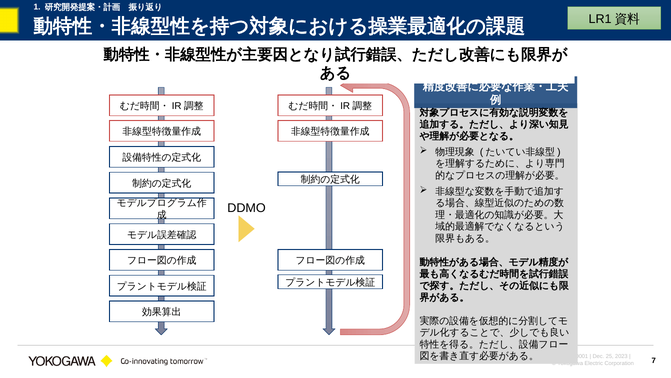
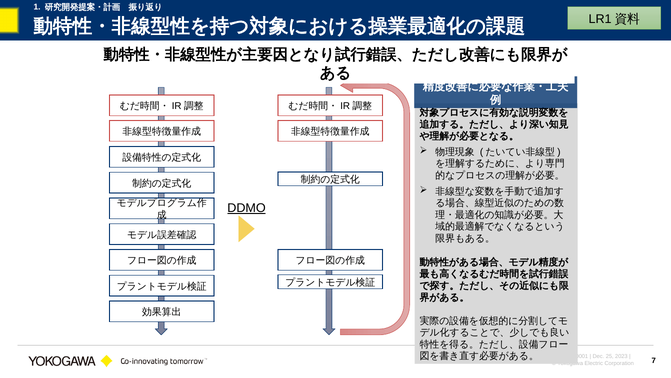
DDMO underline: none -> present
